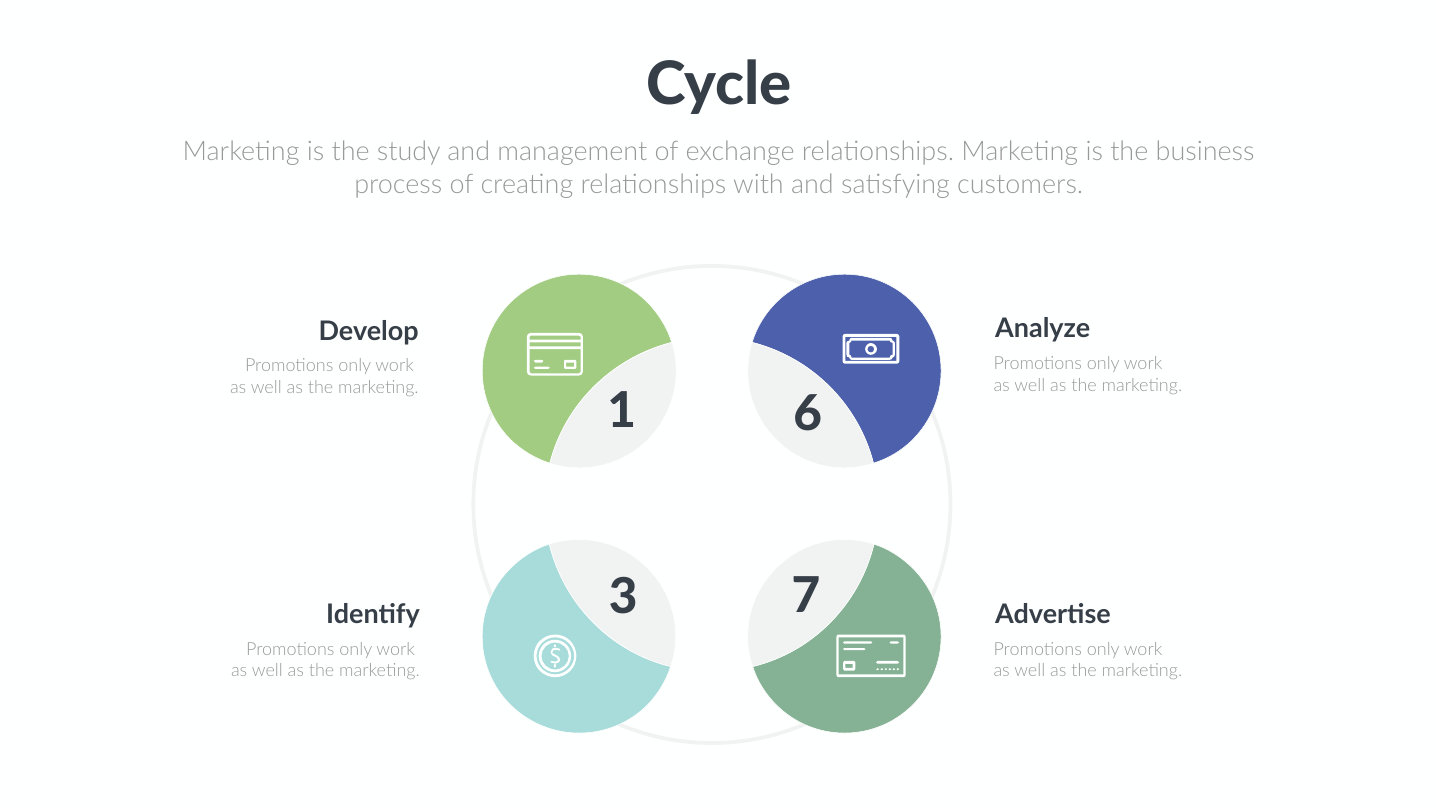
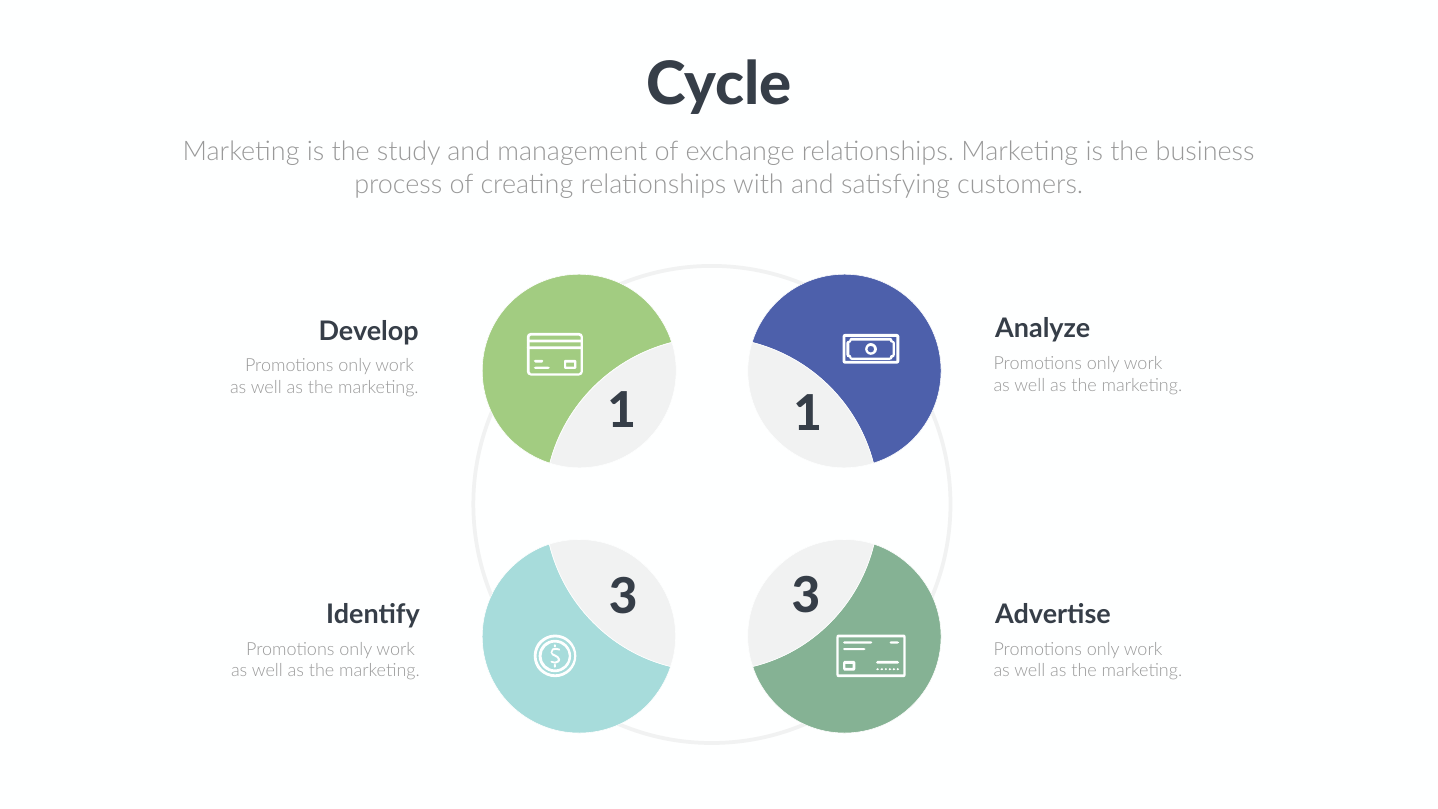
1 6: 6 -> 1
3 7: 7 -> 3
